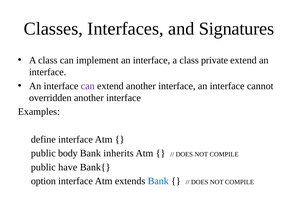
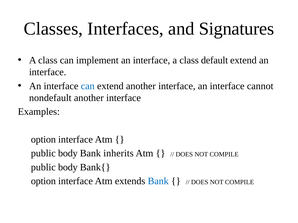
private: private -> default
can at (88, 86) colour: purple -> blue
overridden: overridden -> nondefault
define at (43, 140): define -> option
have at (68, 168): have -> body
